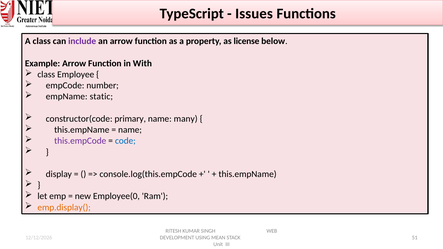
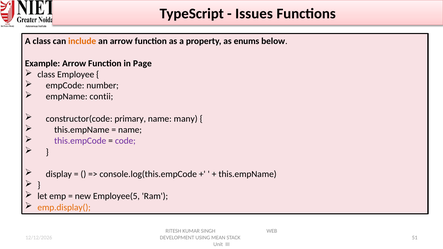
include colour: purple -> orange
license: license -> enums
With: With -> Page
static: static -> contii
code colour: blue -> purple
Employee(0: Employee(0 -> Employee(5
